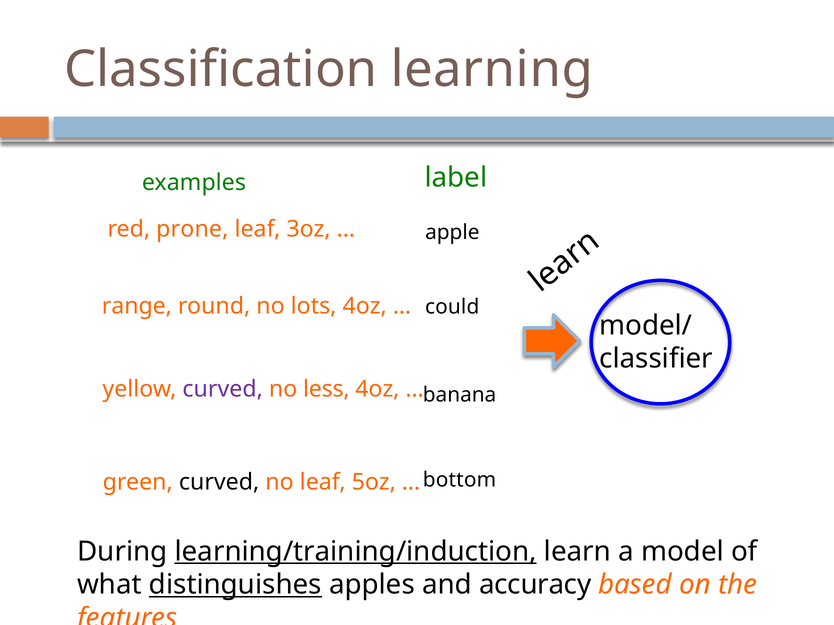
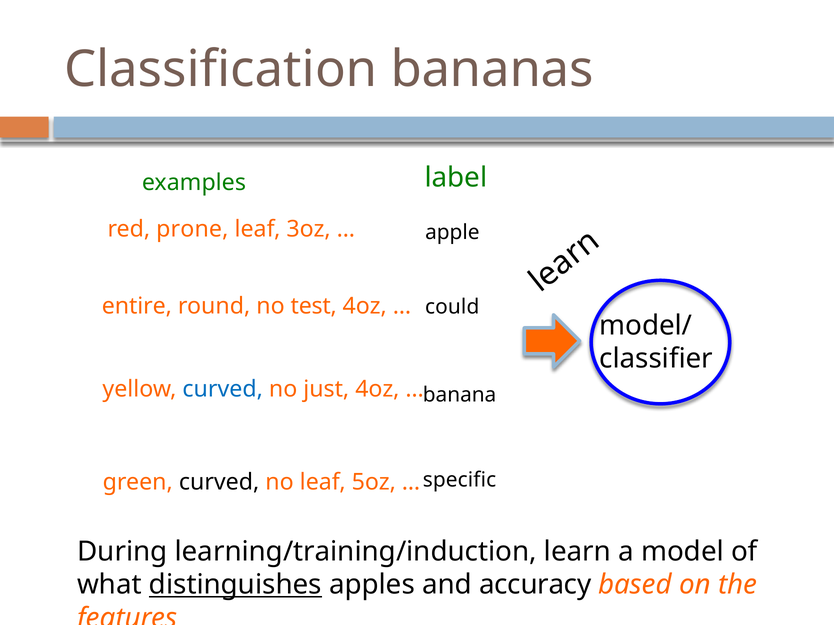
learning: learning -> bananas
range: range -> entire
lots: lots -> test
curved at (223, 389) colour: purple -> blue
less: less -> just
bottom: bottom -> specific
learning/training/induction underline: present -> none
